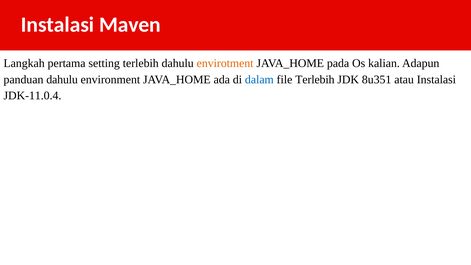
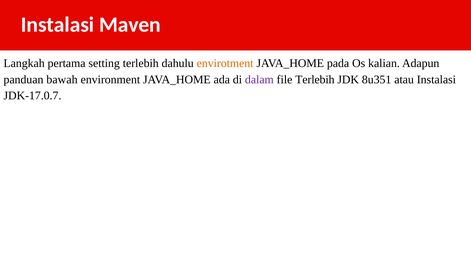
panduan dahulu: dahulu -> bawah
dalam colour: blue -> purple
JDK-11.0.4: JDK-11.0.4 -> JDK-17.0.7
